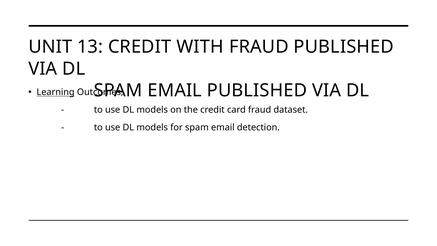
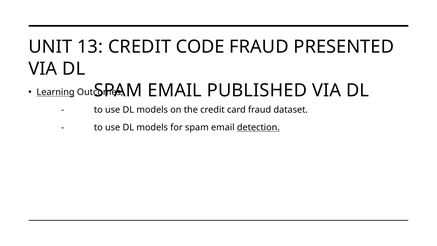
WITH: WITH -> CODE
FRAUD PUBLISHED: PUBLISHED -> PRESENTED
detection underline: none -> present
